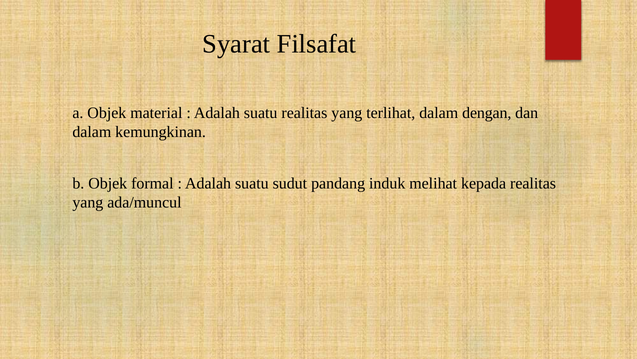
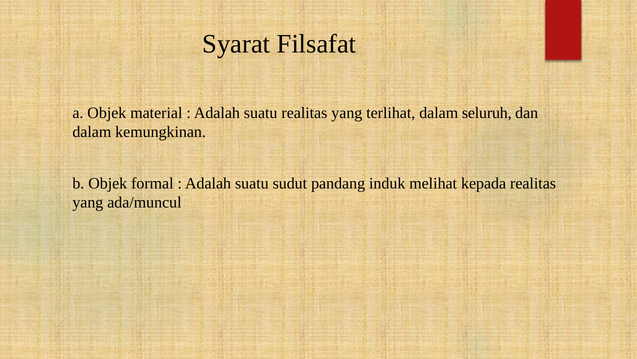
dengan: dengan -> seluruh
